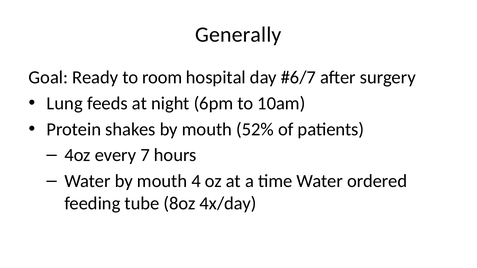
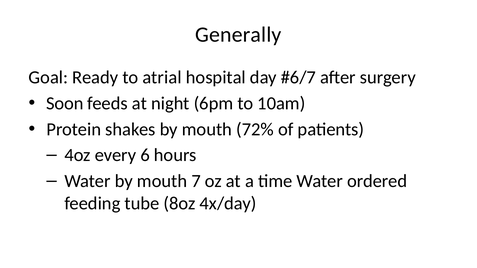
room: room -> atrial
Lung: Lung -> Soon
52%: 52% -> 72%
7: 7 -> 6
4: 4 -> 7
